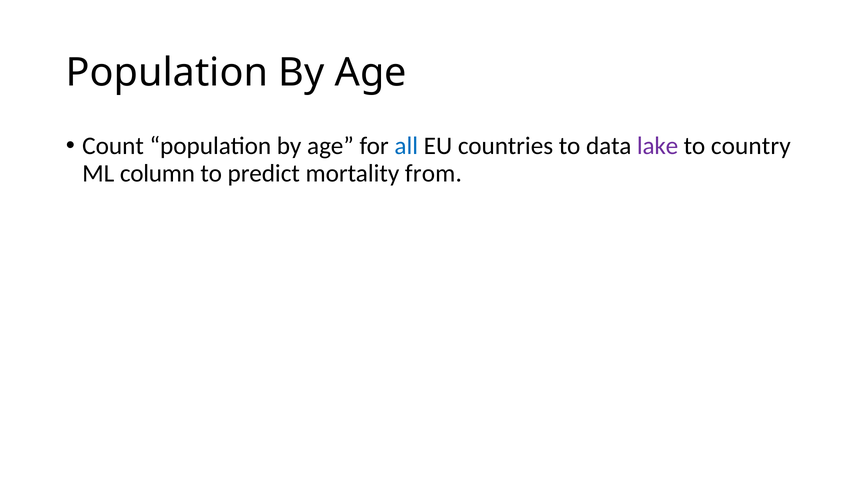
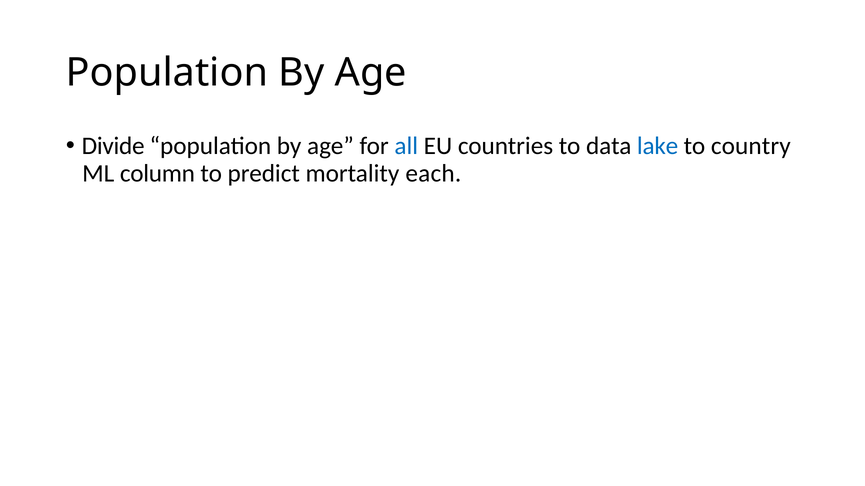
Count: Count -> Divide
lake colour: purple -> blue
from: from -> each
